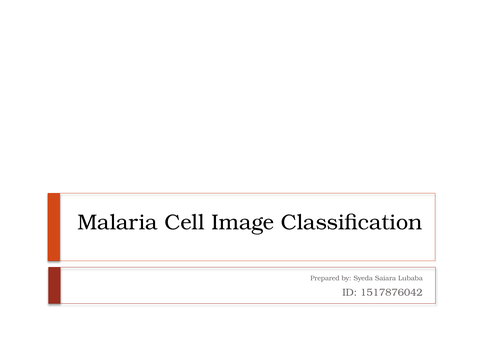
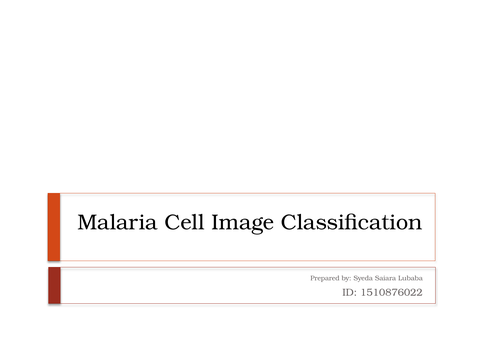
1517876042: 1517876042 -> 1510876022
